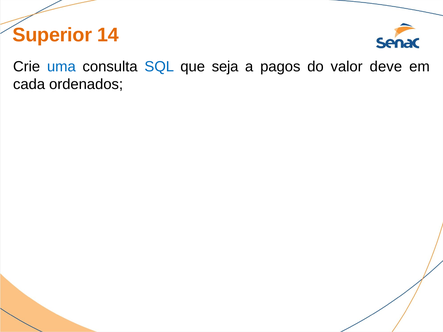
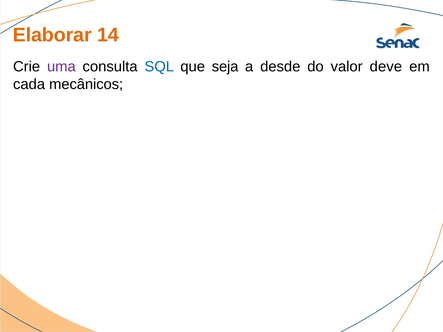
Superior: Superior -> Elaborar
uma colour: blue -> purple
pagos: pagos -> desde
ordenados: ordenados -> mecânicos
